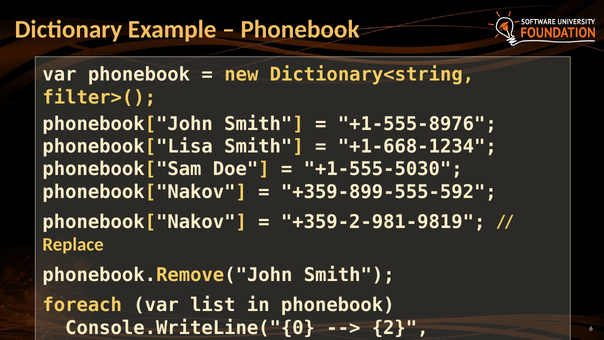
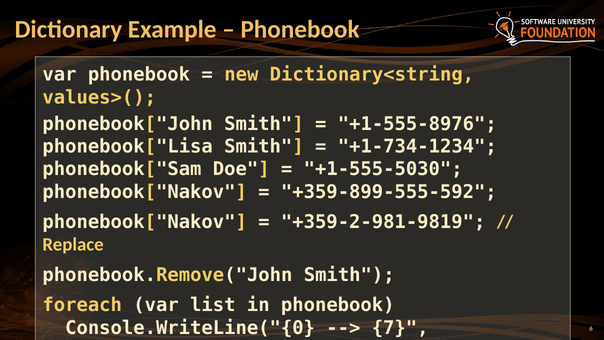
filter>(: filter>( -> values>(
+1-668-1234: +1-668-1234 -> +1-734-1234
2: 2 -> 7
